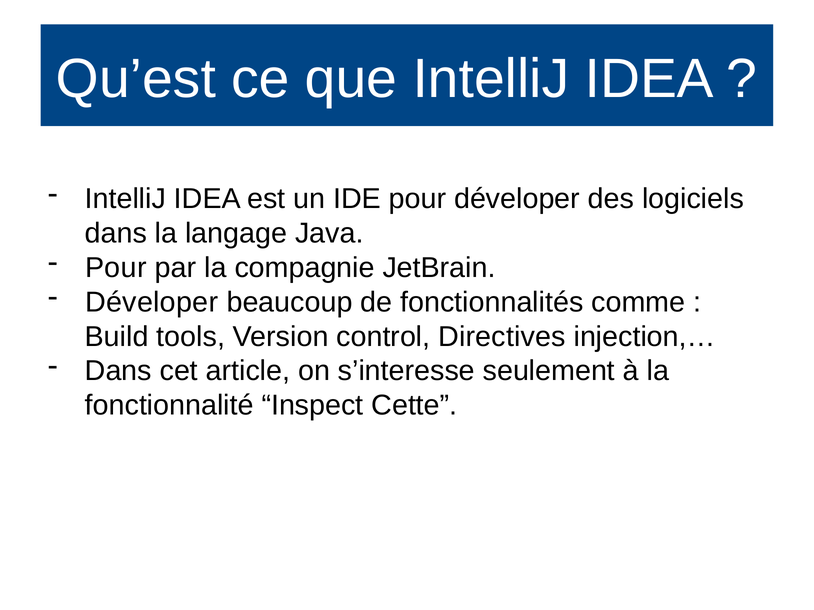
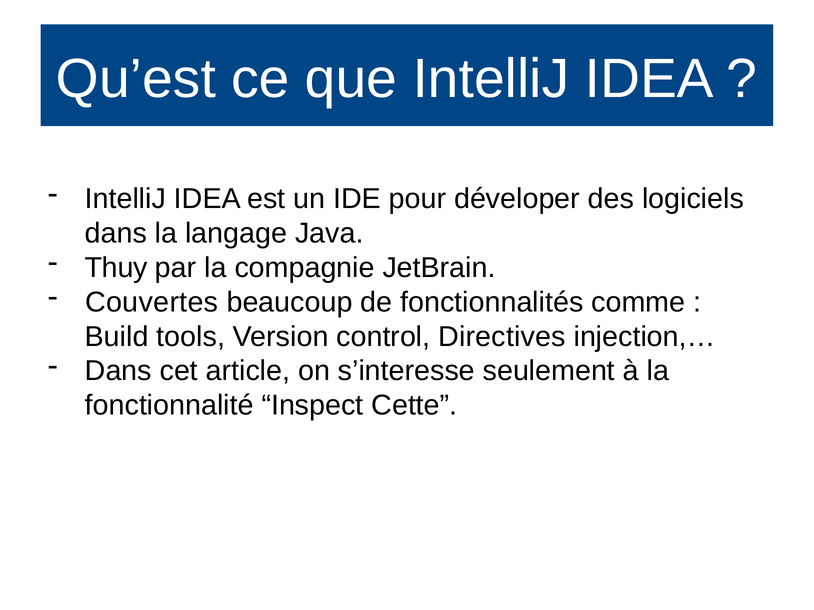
Pour at (116, 268): Pour -> Thuy
Déveloper at (152, 302): Déveloper -> Couvertes
